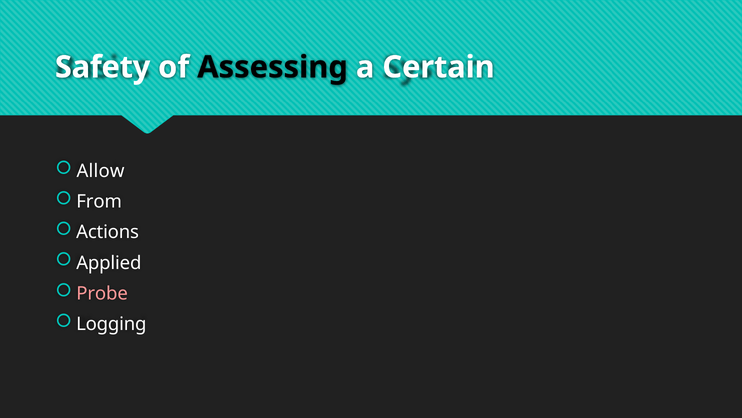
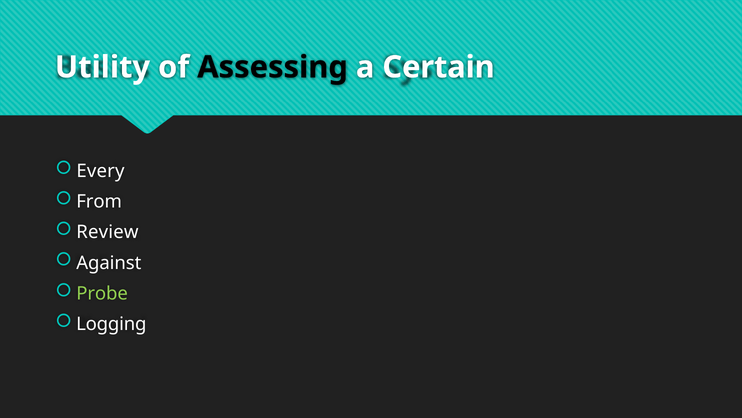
Safety: Safety -> Utility
Allow: Allow -> Every
Actions: Actions -> Review
Applied: Applied -> Against
Probe colour: pink -> light green
